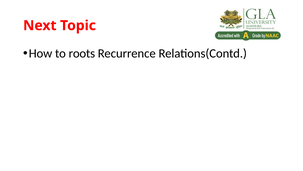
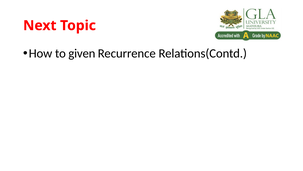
roots: roots -> given
